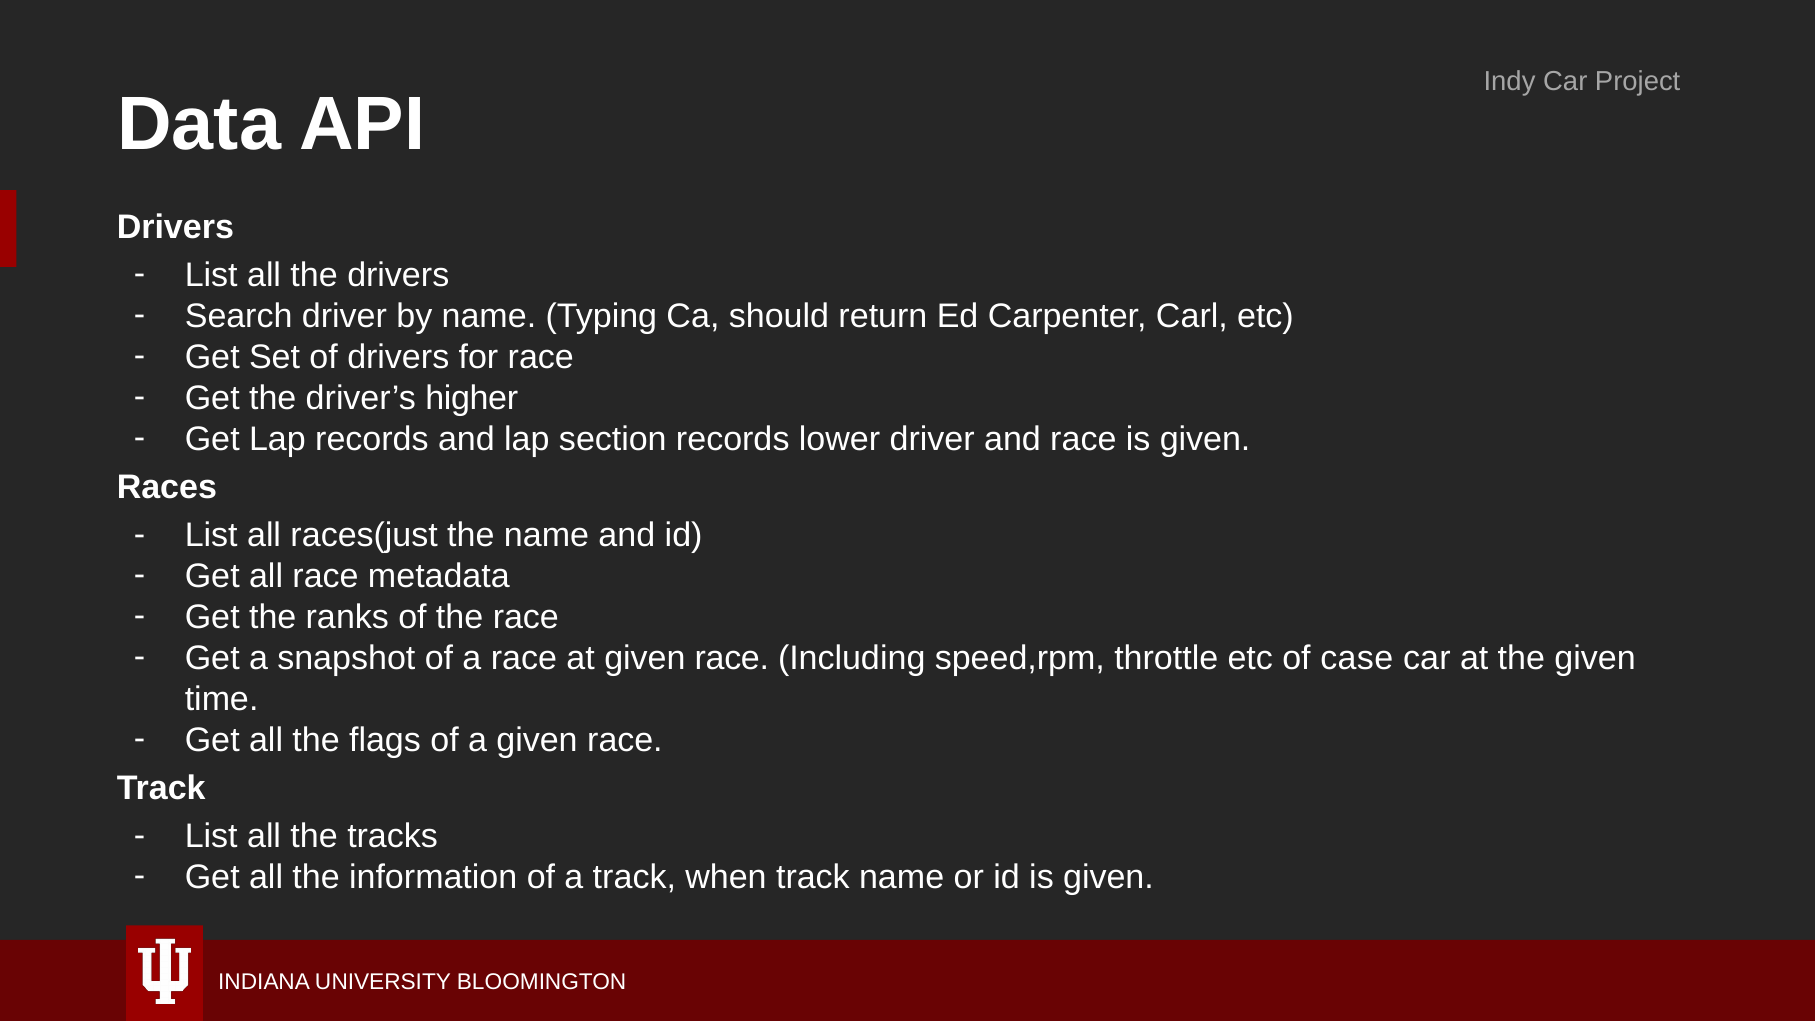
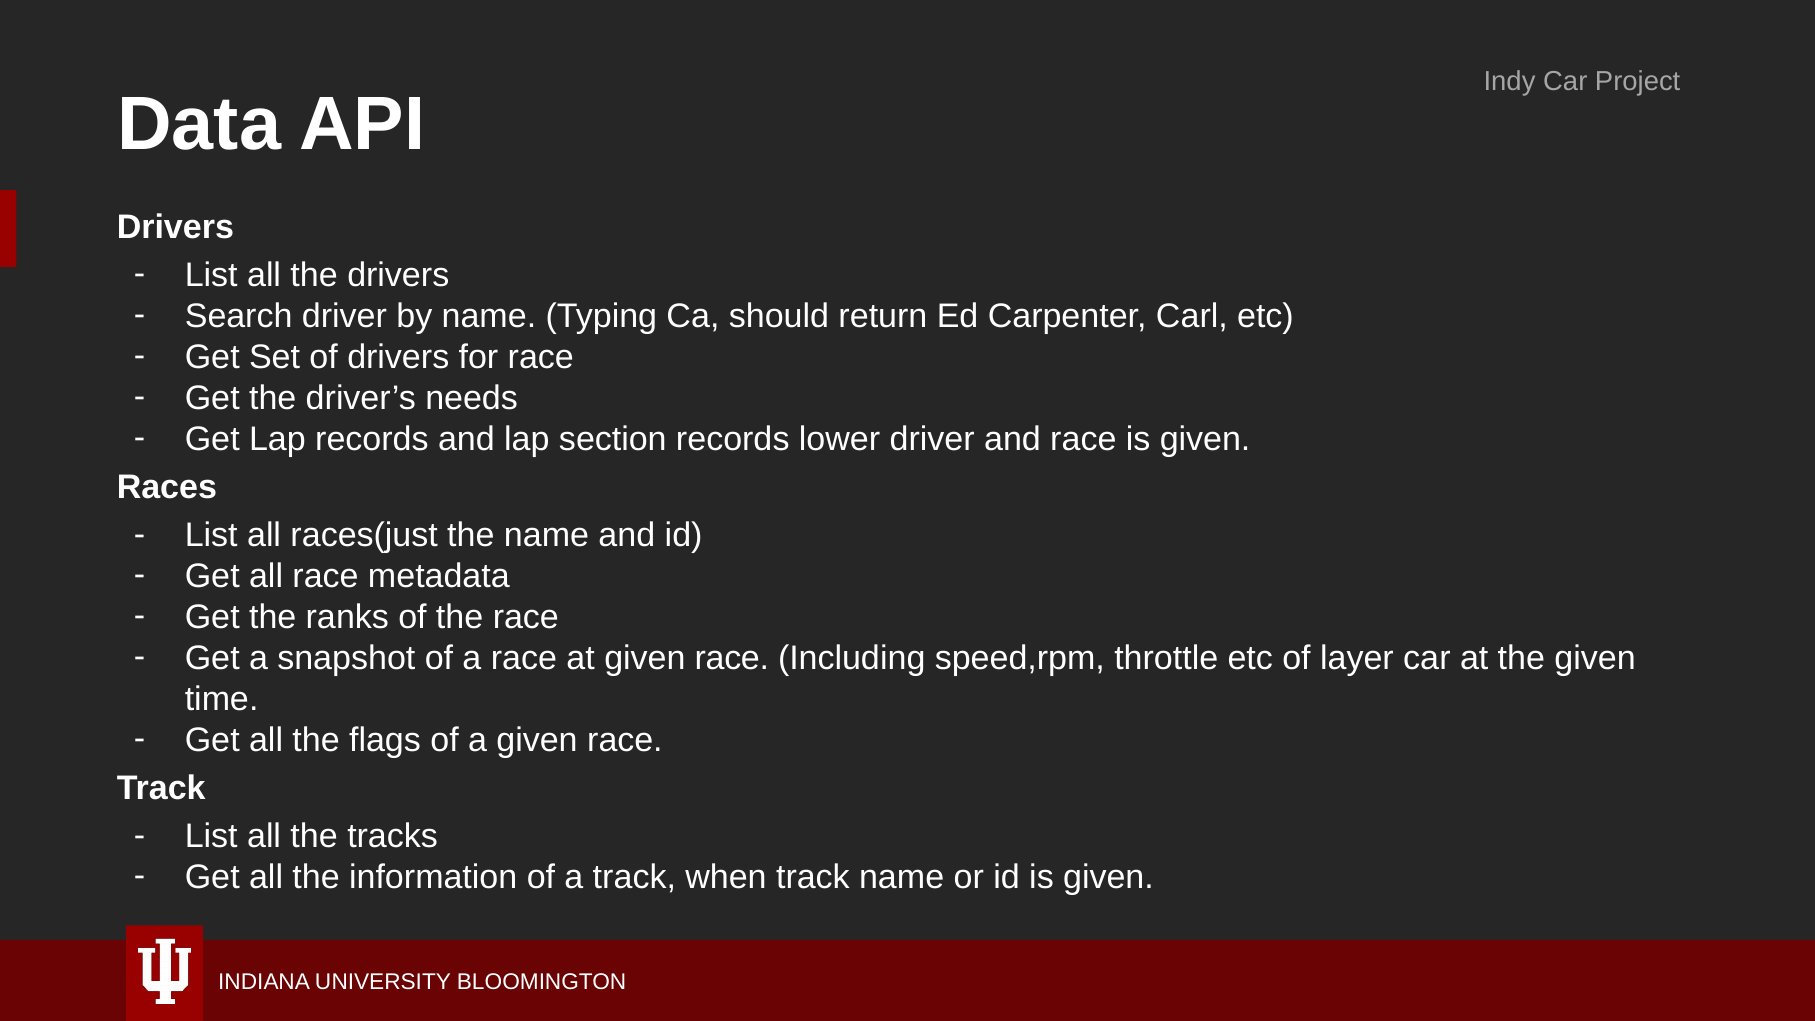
higher: higher -> needs
case: case -> layer
